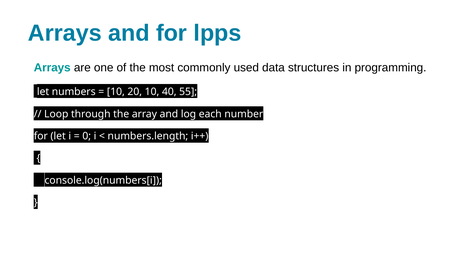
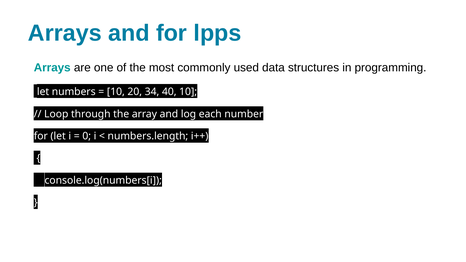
20 10: 10 -> 34
40 55: 55 -> 10
